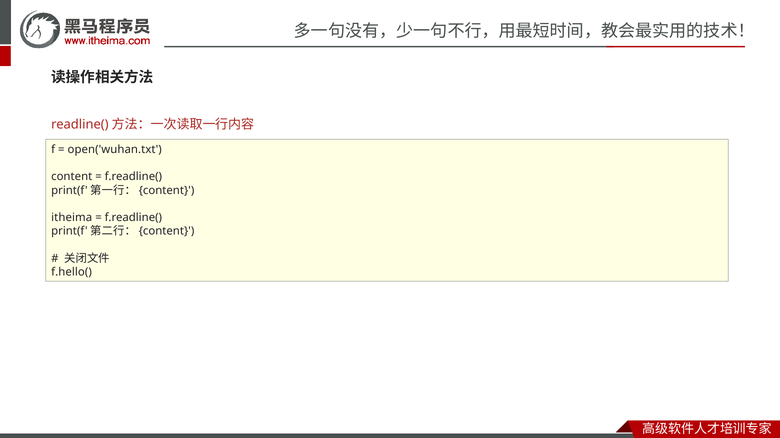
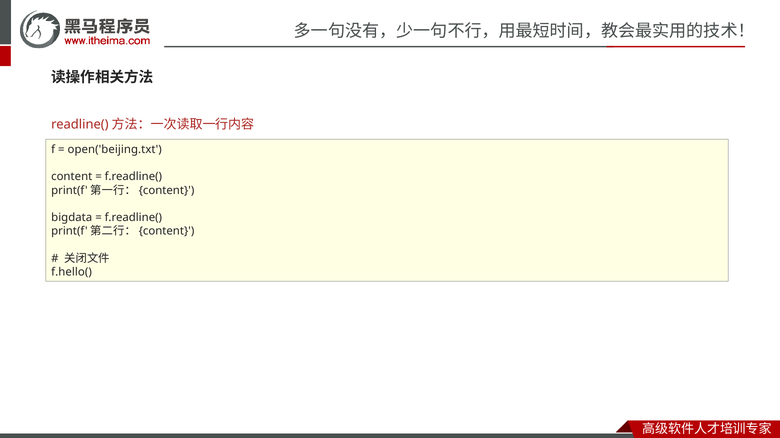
open('wuhan.txt: open('wuhan.txt -> open('beijing.txt
itheima: itheima -> bigdata
